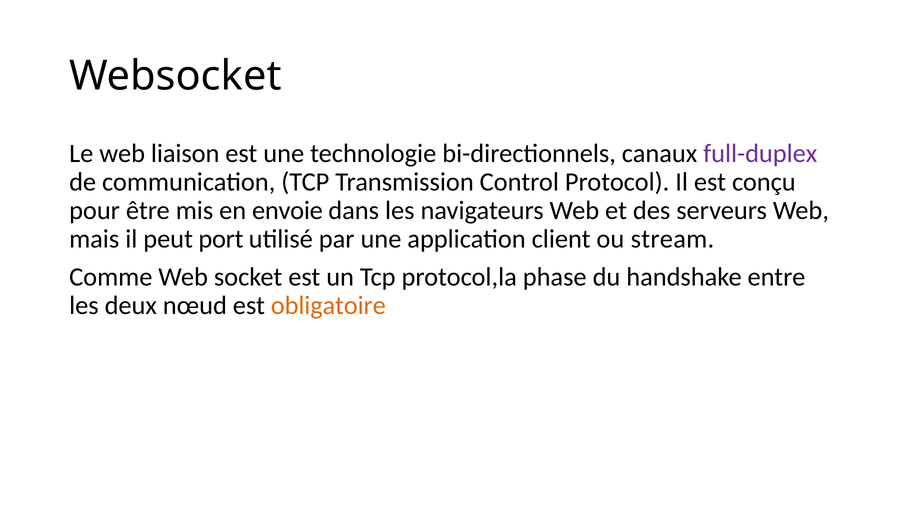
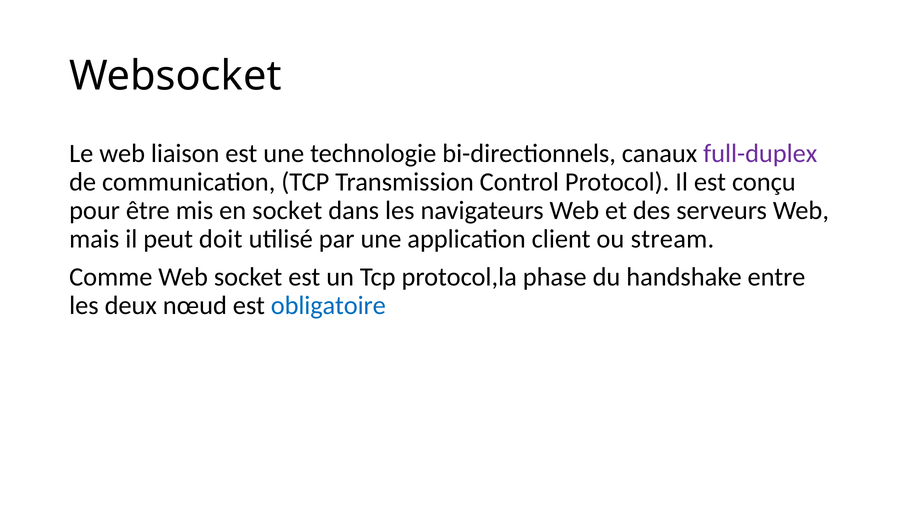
en envoie: envoie -> socket
port: port -> doit
obligatoire colour: orange -> blue
